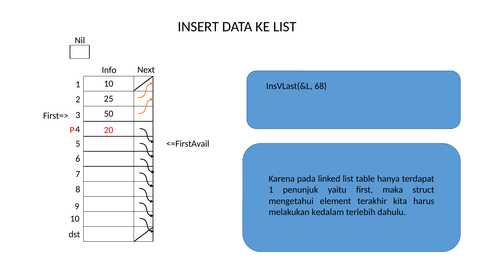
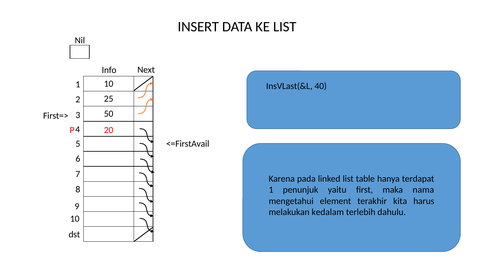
68: 68 -> 40
struct: struct -> nama
